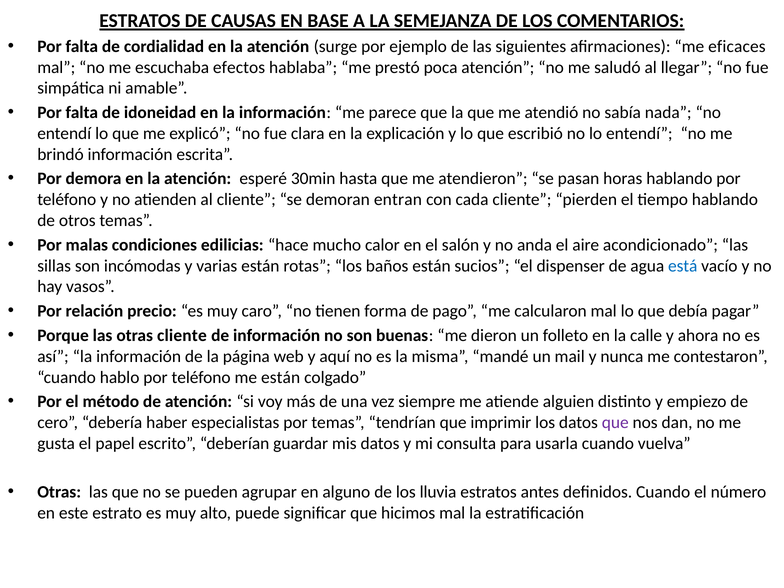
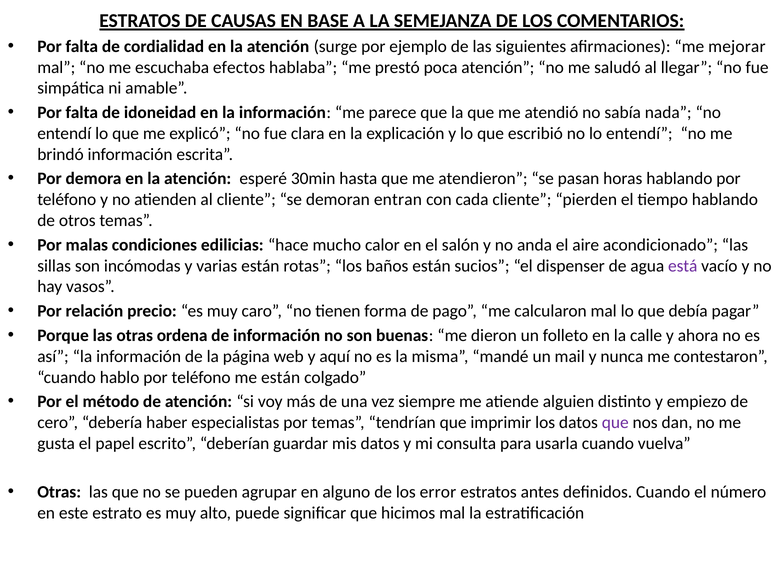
eficaces: eficaces -> mejorar
está colour: blue -> purple
otras cliente: cliente -> ordena
lluvia: lluvia -> error
